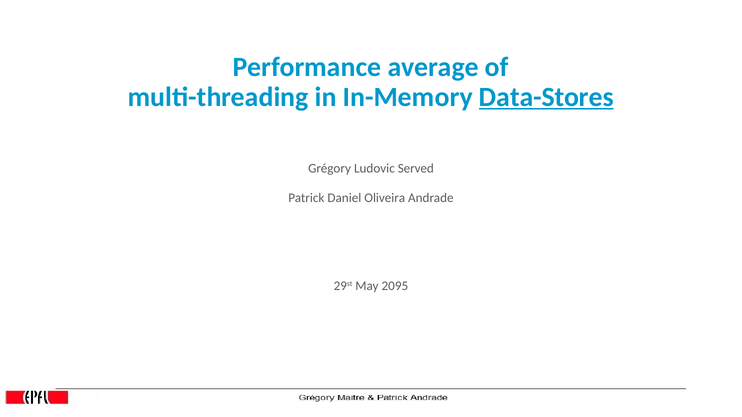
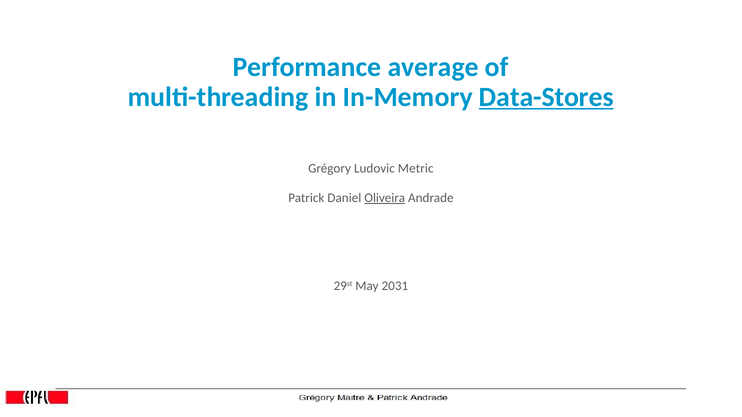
Served: Served -> Metric
Oliveira underline: none -> present
2095: 2095 -> 2031
